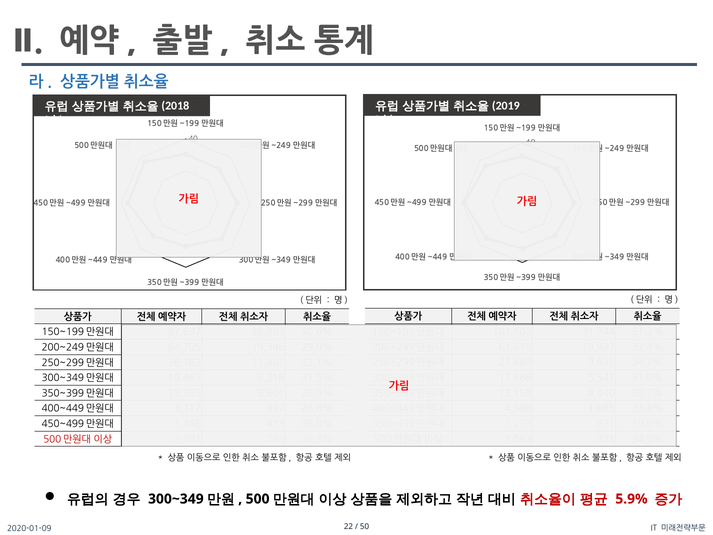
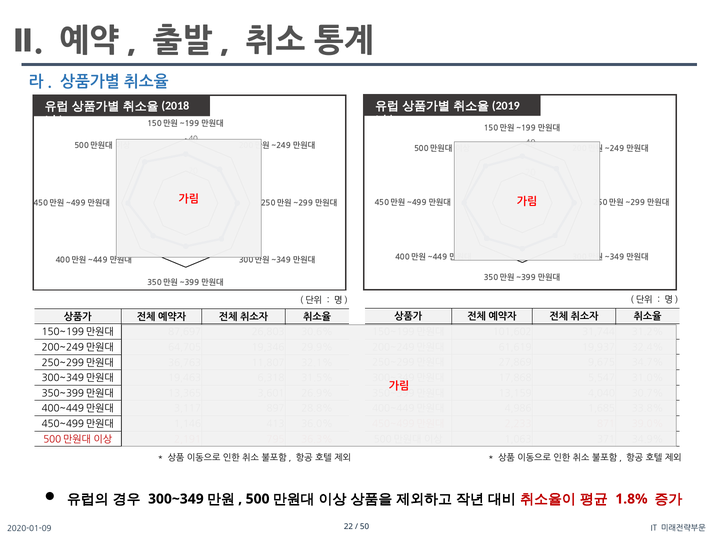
5.9%: 5.9% -> 1.8%
